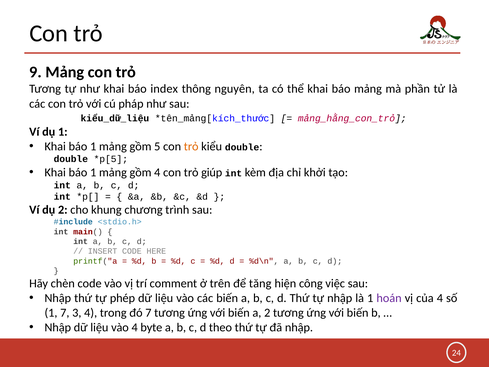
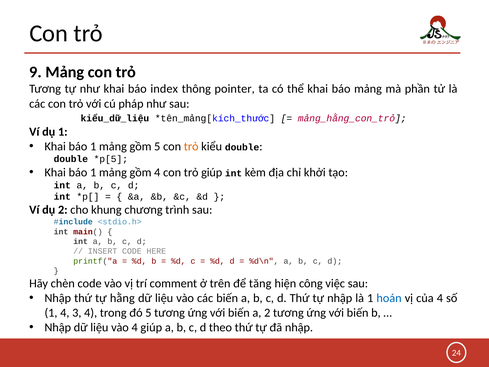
nguyên: nguyên -> pointer
phép: phép -> hằng
hoán colour: purple -> blue
1 7: 7 -> 4
đó 7: 7 -> 5
4 byte: byte -> giúp
